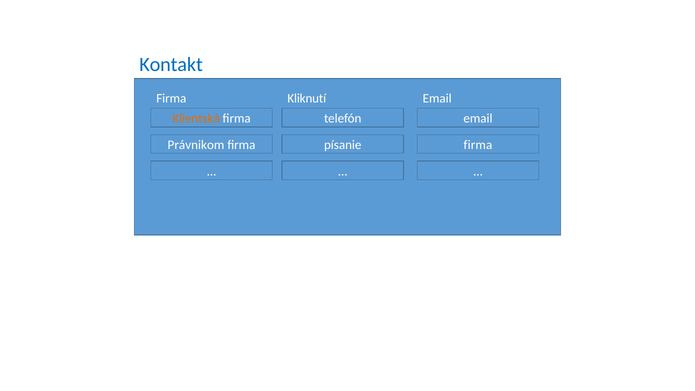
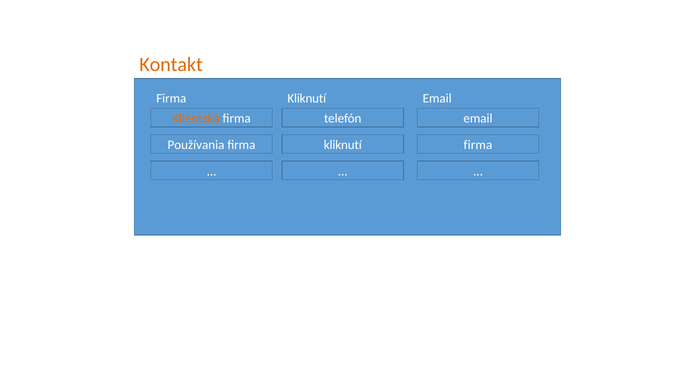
Kontakt colour: blue -> orange
Právnikom: Právnikom -> Používania
písanie at (343, 145): písanie -> kliknutí
